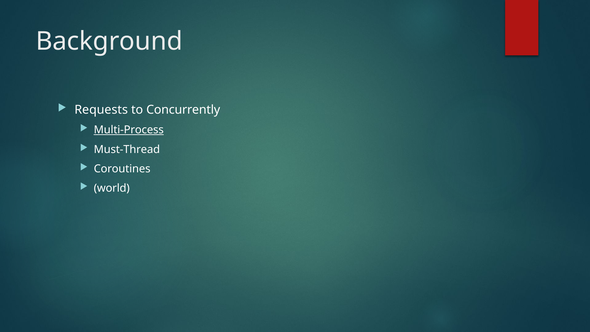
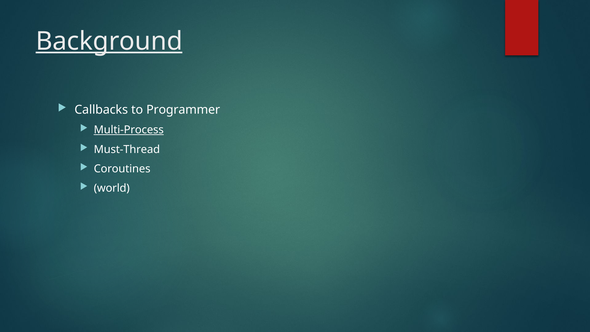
Background underline: none -> present
Requests: Requests -> Callbacks
Concurrently: Concurrently -> Programmer
